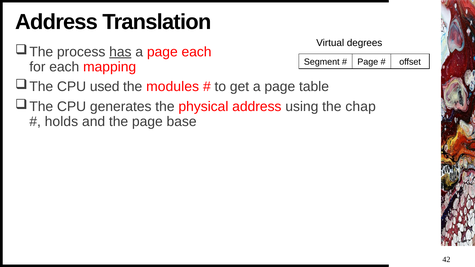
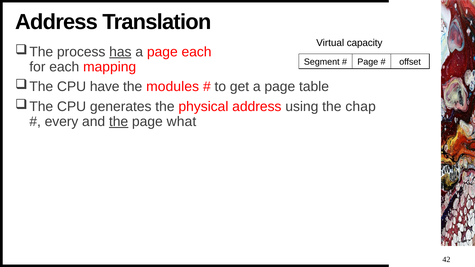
degrees: degrees -> capacity
used: used -> have
holds: holds -> every
the at (119, 122) underline: none -> present
base: base -> what
